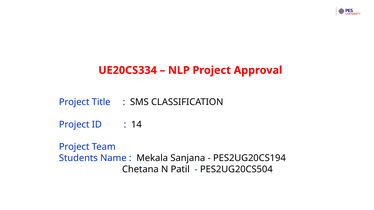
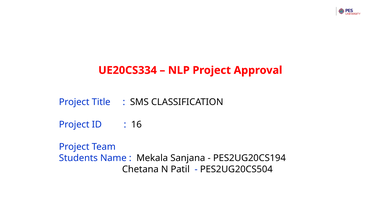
14: 14 -> 16
